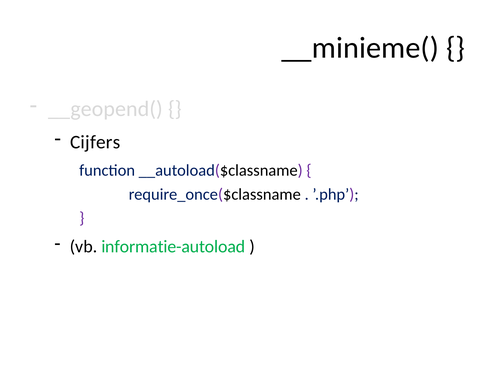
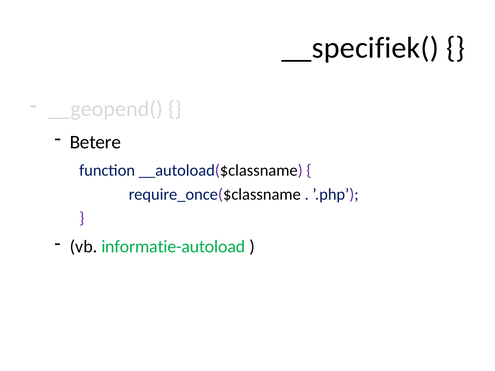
__minieme(: __minieme( -> __specifiek(
Cijfers: Cijfers -> Betere
